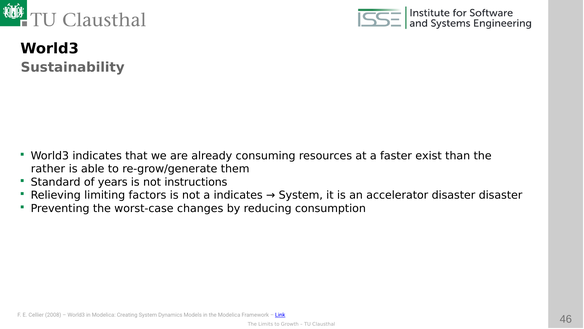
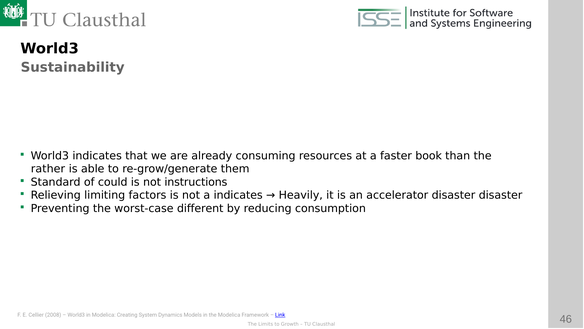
exist: exist -> book
years: years -> could
System at (301, 195): System -> Heavily
changes: changes -> different
